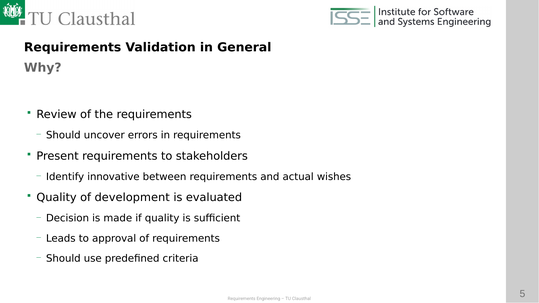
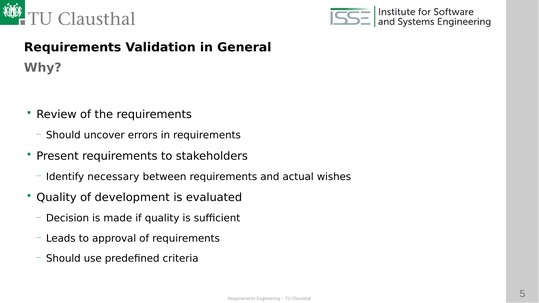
innovative: innovative -> necessary
